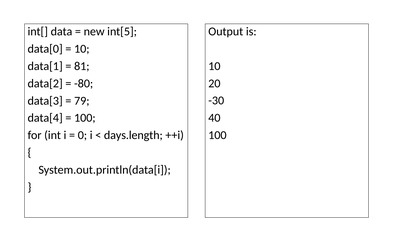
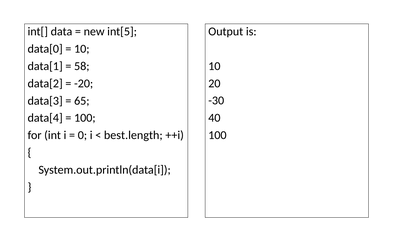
81: 81 -> 58
-80: -80 -> -20
79: 79 -> 65
days.length: days.length -> best.length
